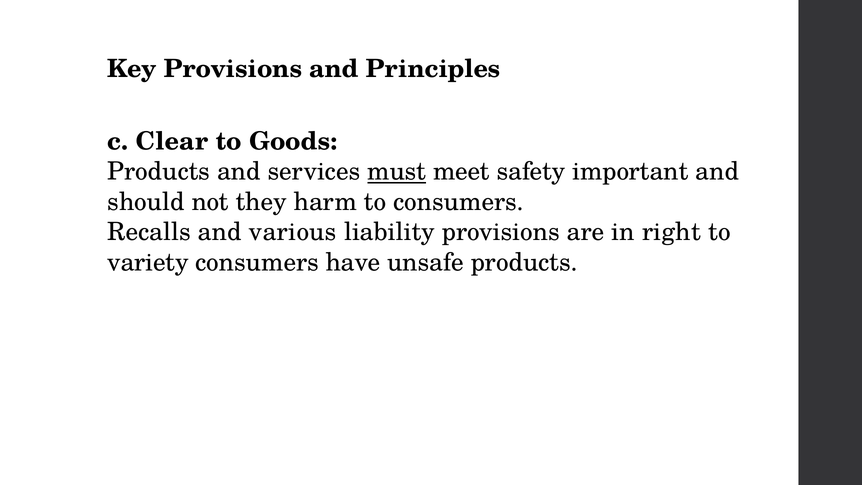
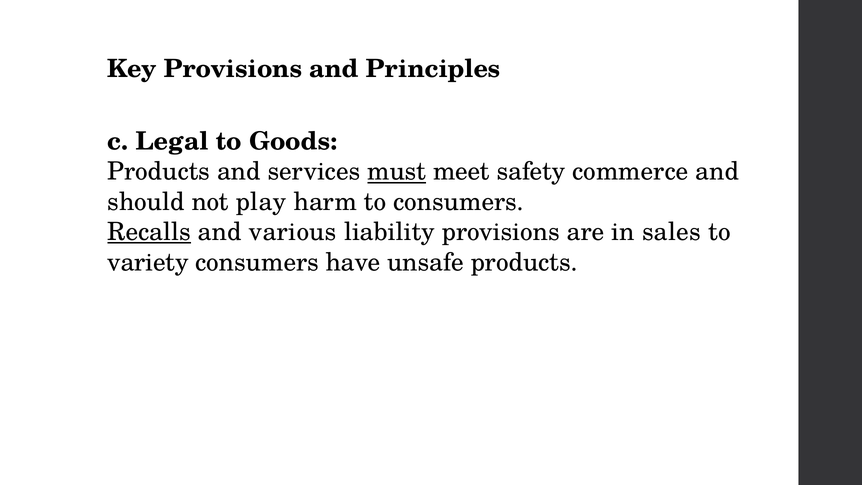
Clear: Clear -> Legal
important: important -> commerce
they: they -> play
Recalls underline: none -> present
right: right -> sales
